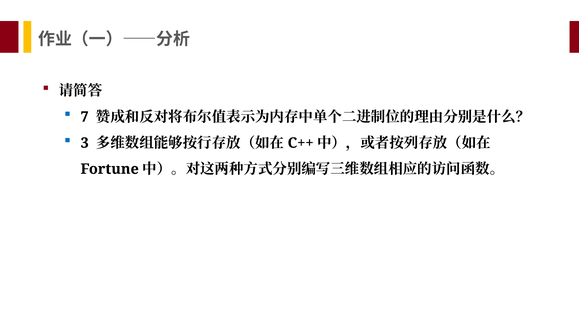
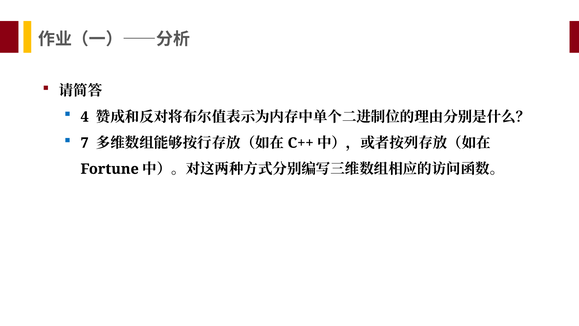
7: 7 -> 4
3: 3 -> 7
